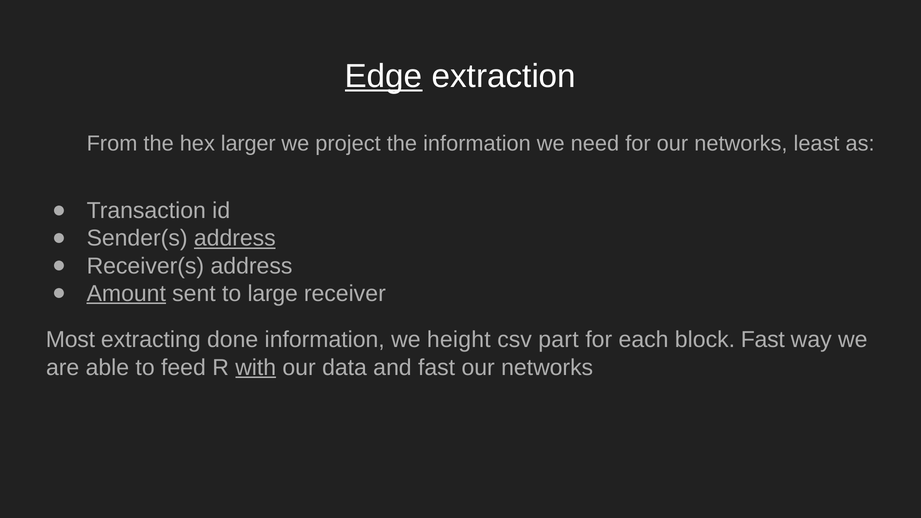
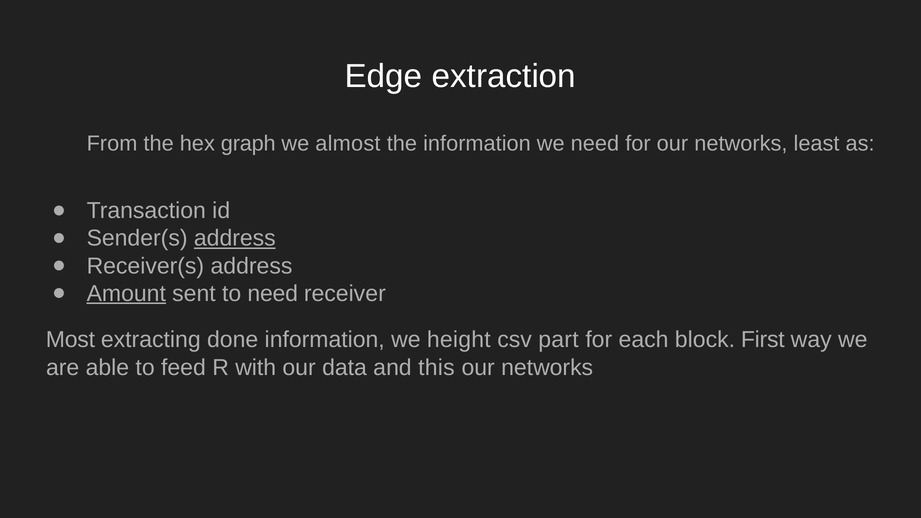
Edge underline: present -> none
larger: larger -> graph
project: project -> almost
to large: large -> need
block Fast: Fast -> First
with underline: present -> none
and fast: fast -> this
